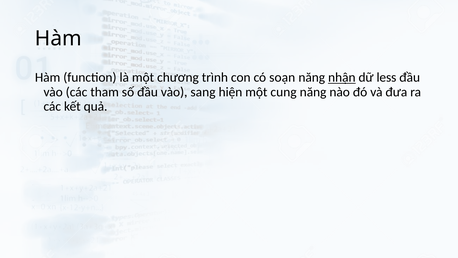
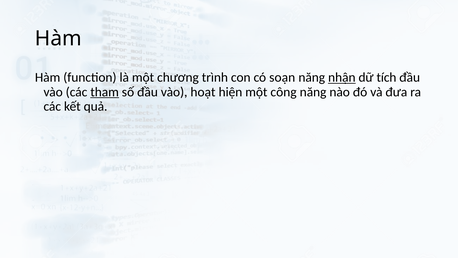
less: less -> tích
tham underline: none -> present
sang: sang -> hoạt
cung: cung -> công
